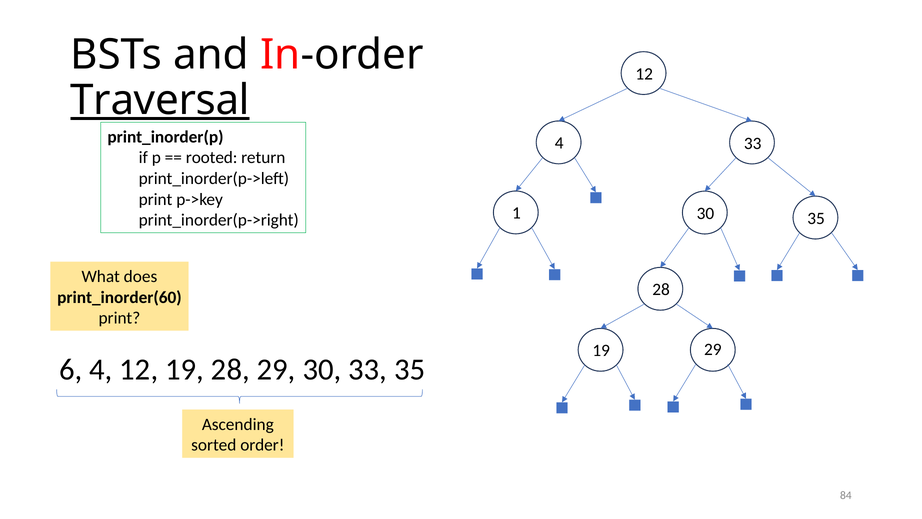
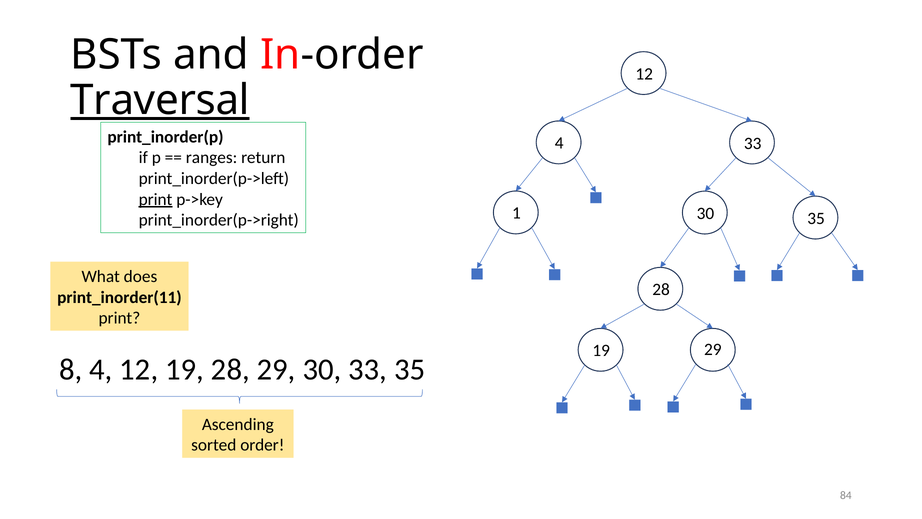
rooted: rooted -> ranges
print at (156, 199) underline: none -> present
print_inorder(60: print_inorder(60 -> print_inorder(11
6: 6 -> 8
